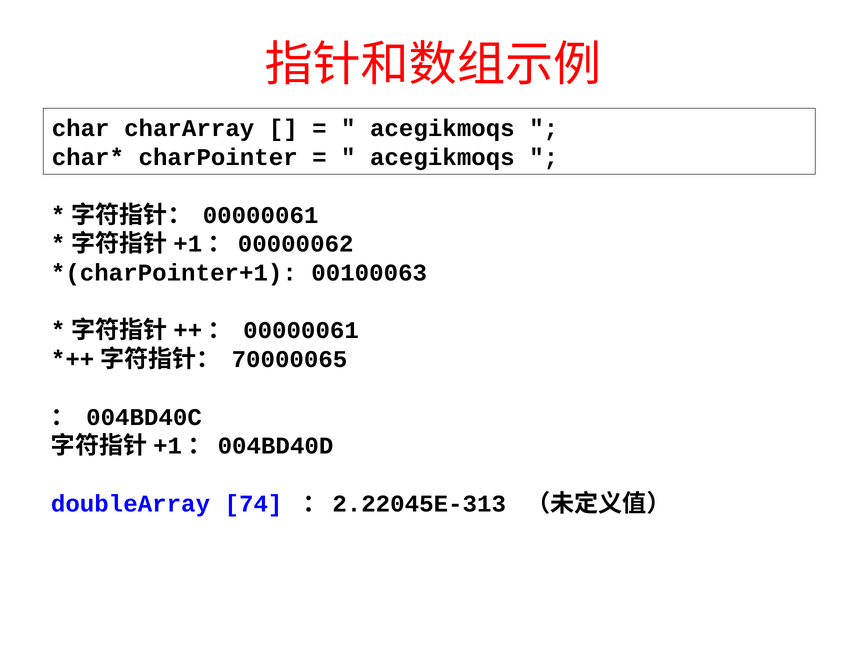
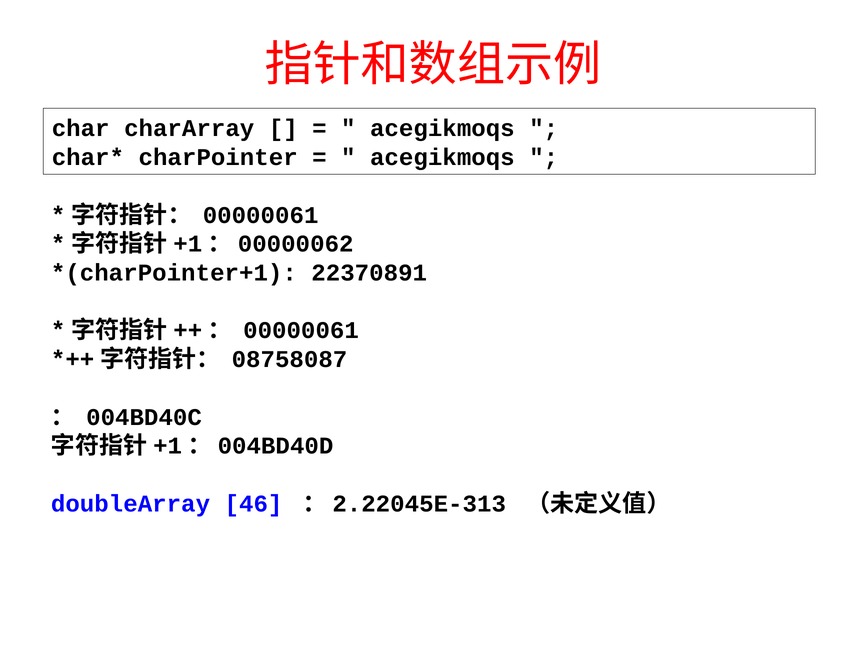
00100063: 00100063 -> 22370891
70000065: 70000065 -> 08758087
74: 74 -> 46
